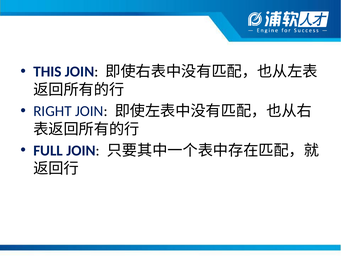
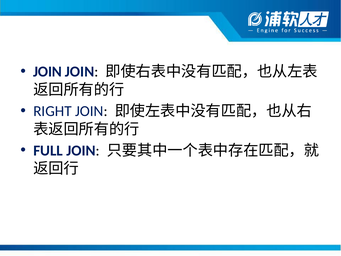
THIS at (47, 72): THIS -> JOIN
